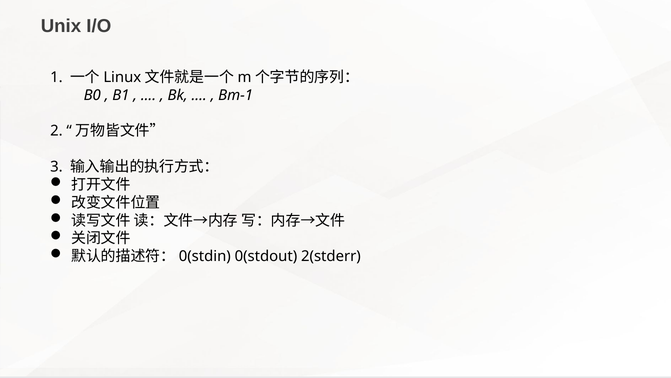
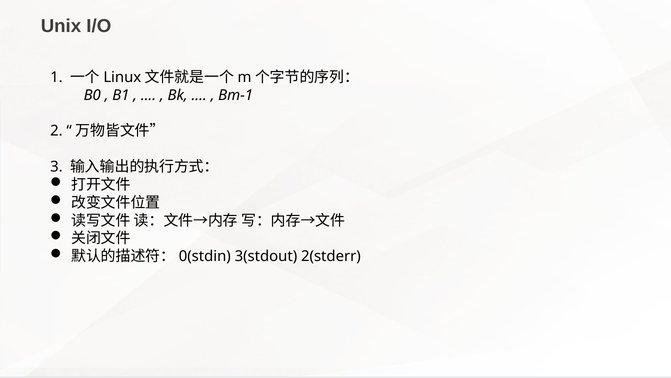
0(stdout: 0(stdout -> 3(stdout
